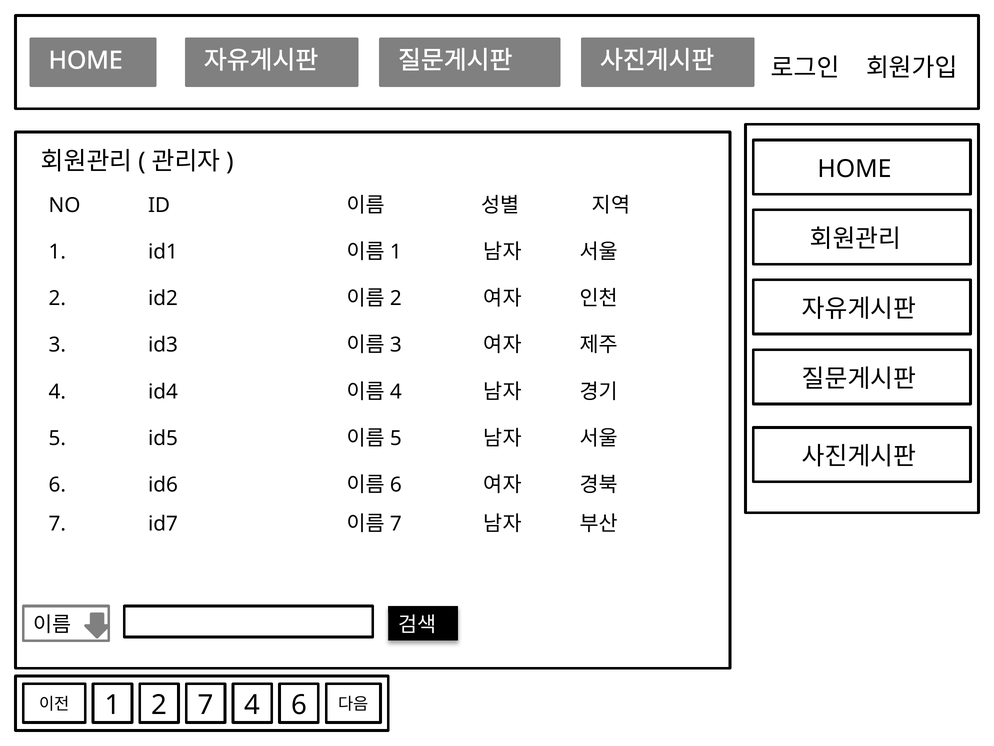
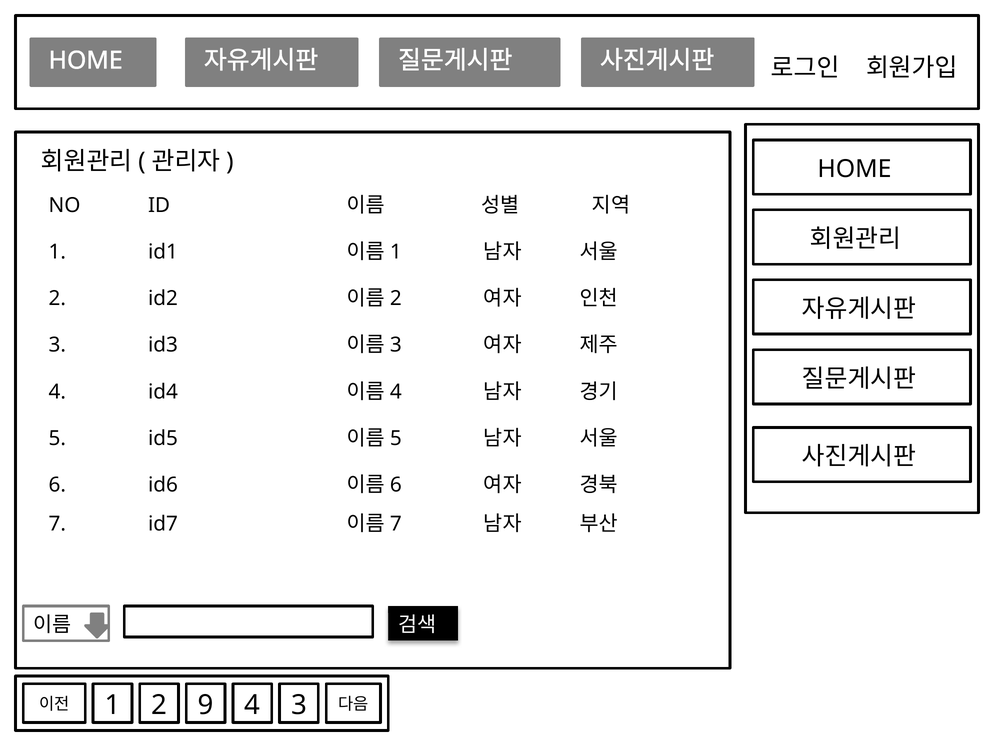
2 7: 7 -> 9
4 6: 6 -> 3
